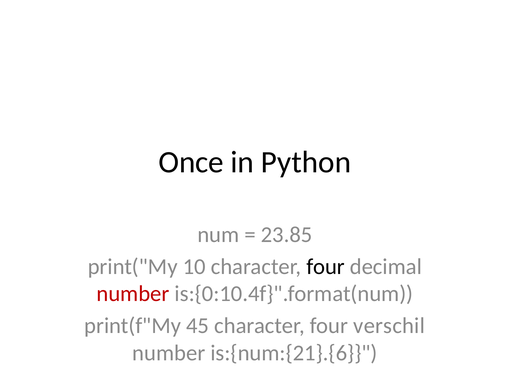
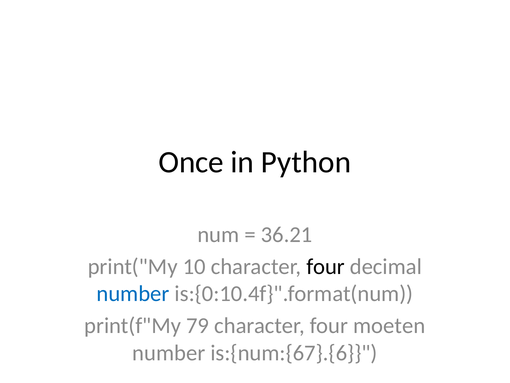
23.85: 23.85 -> 36.21
number at (133, 293) colour: red -> blue
45: 45 -> 79
verschil: verschil -> moeten
is:{num:{21}.{6: is:{num:{21}.{6 -> is:{num:{67}.{6
